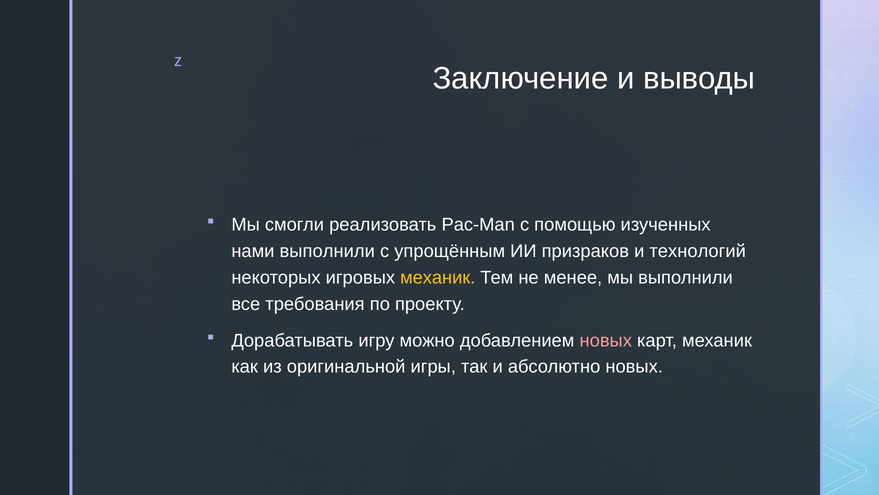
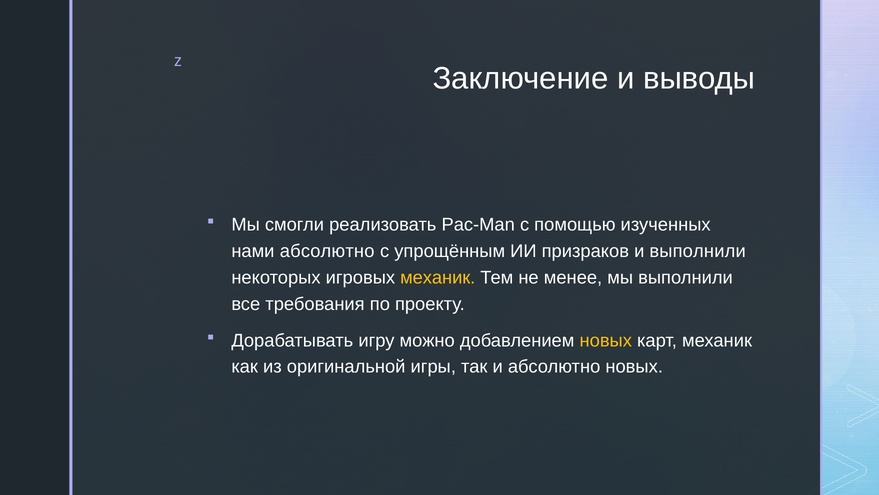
нами выполнили: выполнили -> абсолютно
и технологий: технологий -> выполнили
новых at (606, 340) colour: pink -> yellow
